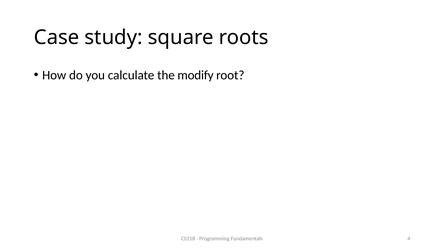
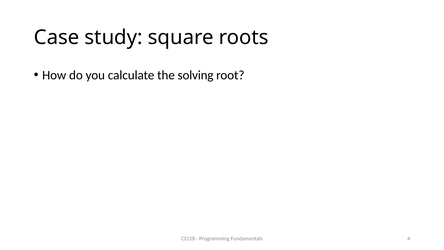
modify: modify -> solving
